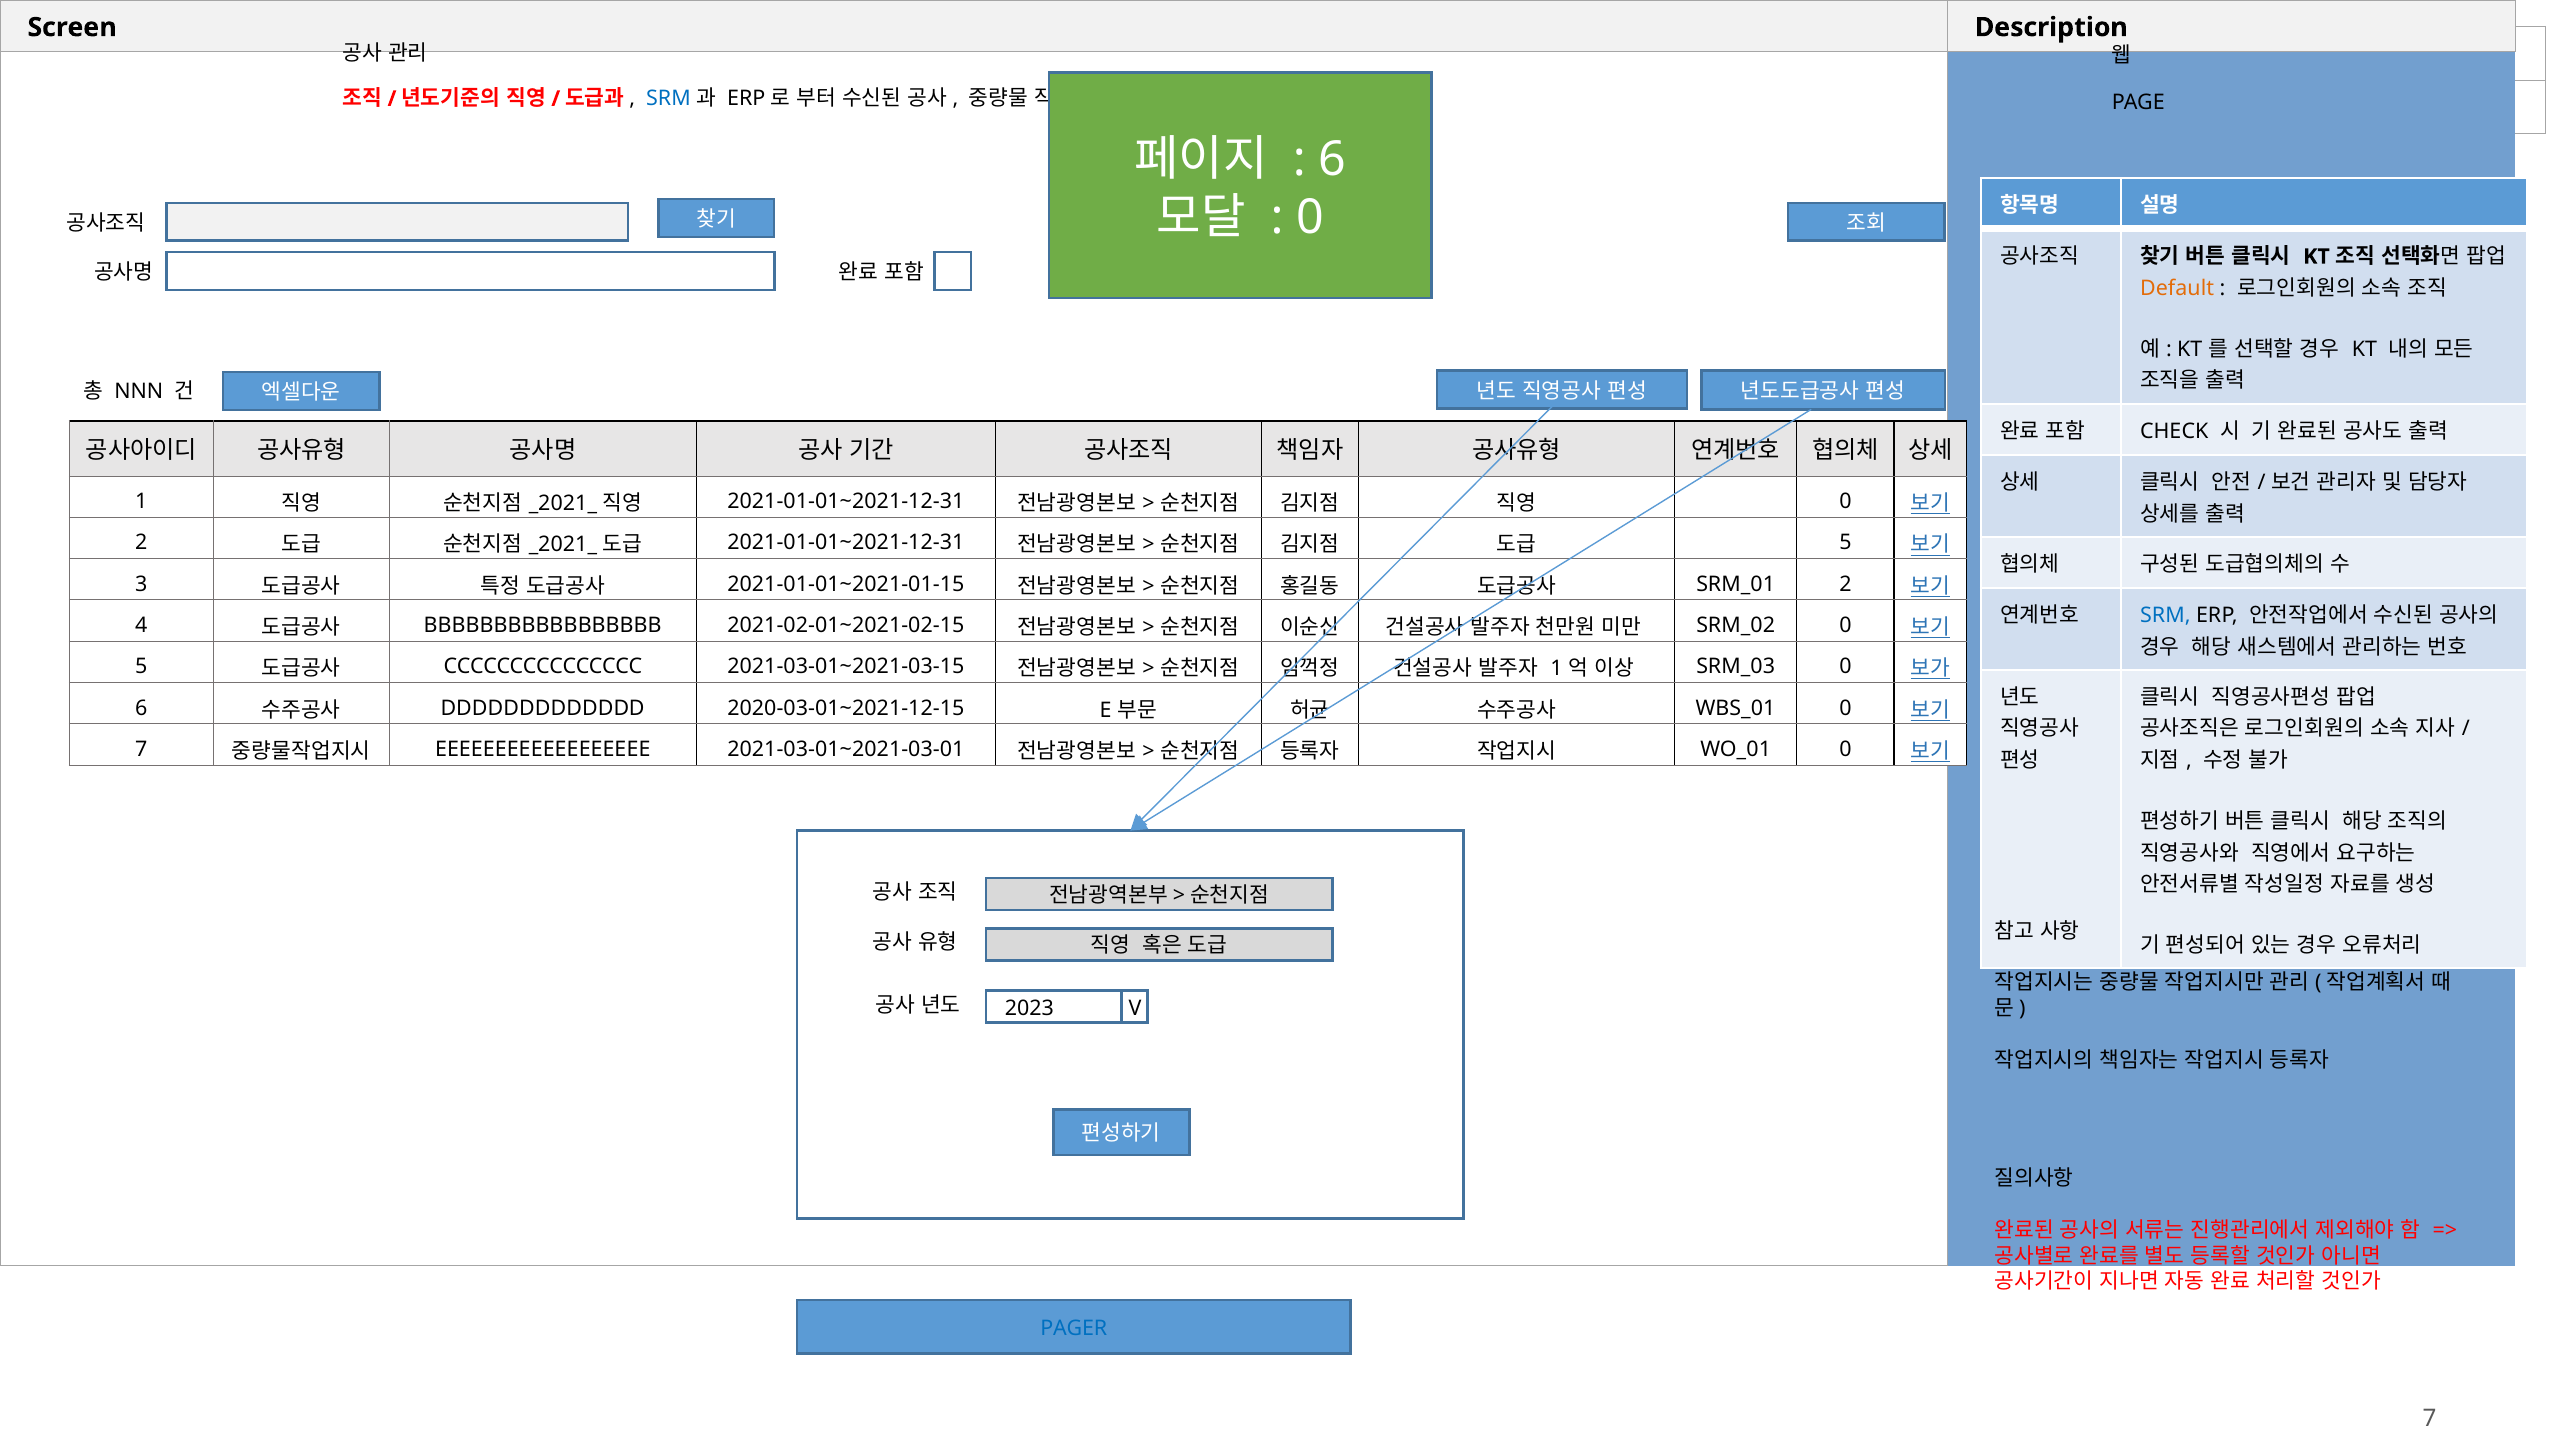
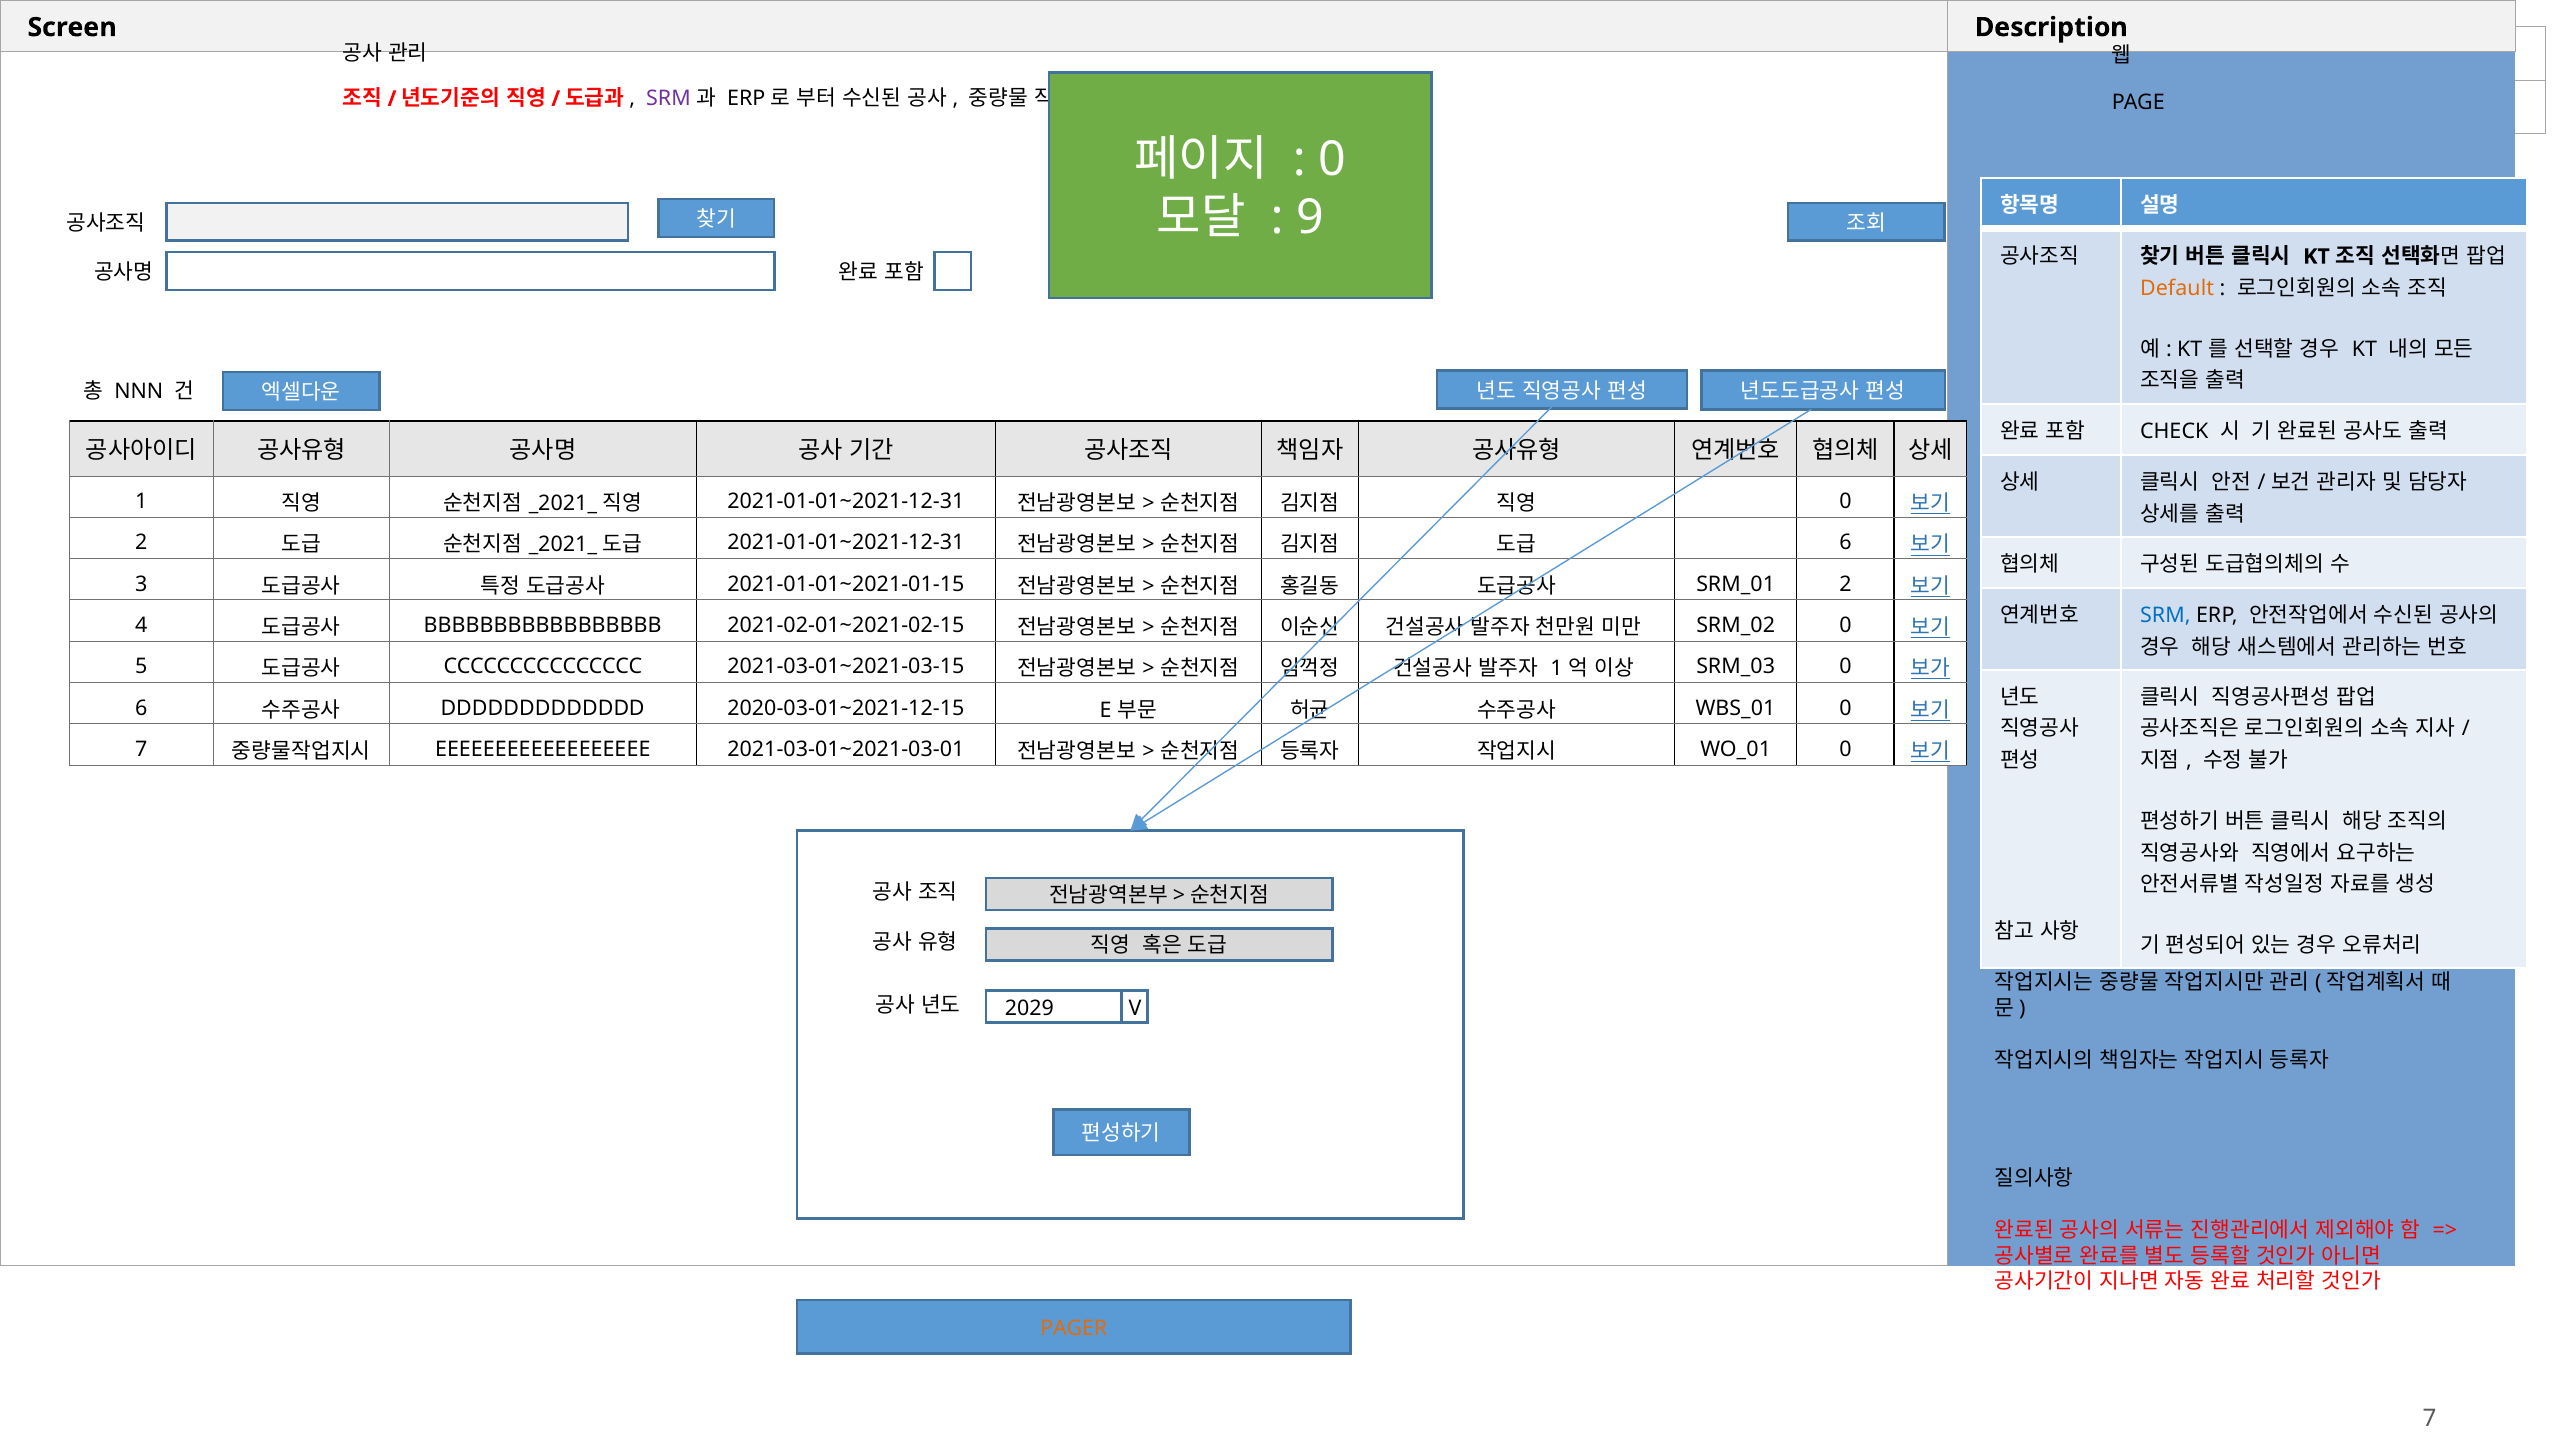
SRM at (668, 99) colour: blue -> purple
6 at (1332, 160): 6 -> 0
0 at (1310, 218): 0 -> 9
5 at (1845, 543): 5 -> 6
2023: 2023 -> 2029
PAGER colour: blue -> orange
